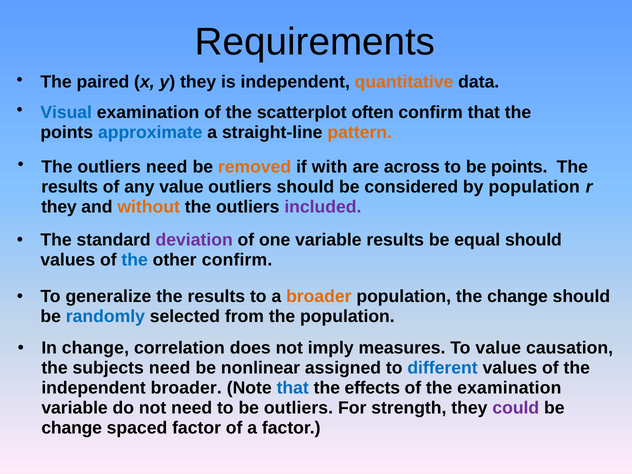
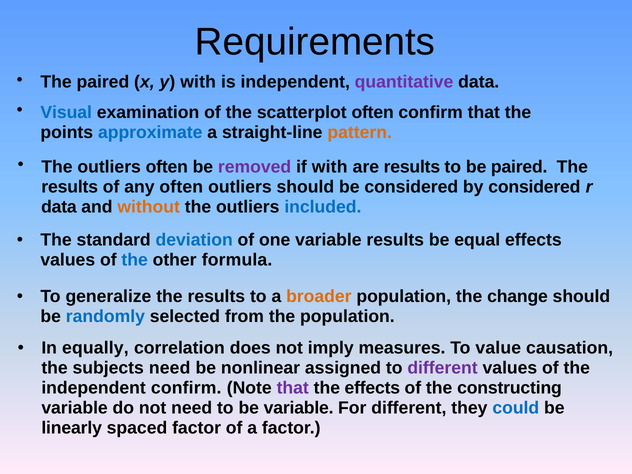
y they: they -> with
quantitative colour: orange -> purple
outliers need: need -> often
removed colour: orange -> purple
are across: across -> results
be points: points -> paired
any value: value -> often
by population: population -> considered
they at (59, 207): they -> data
included colour: purple -> blue
deviation colour: purple -> blue
equal should: should -> effects
other confirm: confirm -> formula
In change: change -> equally
different at (443, 368) colour: blue -> purple
independent broader: broader -> confirm
that at (293, 388) colour: blue -> purple
the examination: examination -> constructing
be outliers: outliers -> variable
For strength: strength -> different
could colour: purple -> blue
change at (72, 428): change -> linearly
